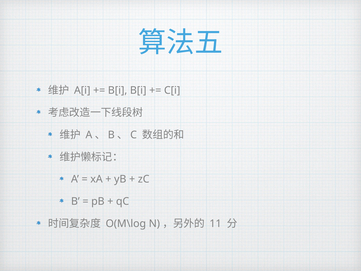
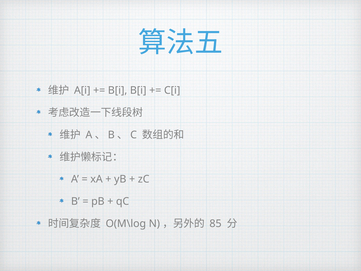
11: 11 -> 85
